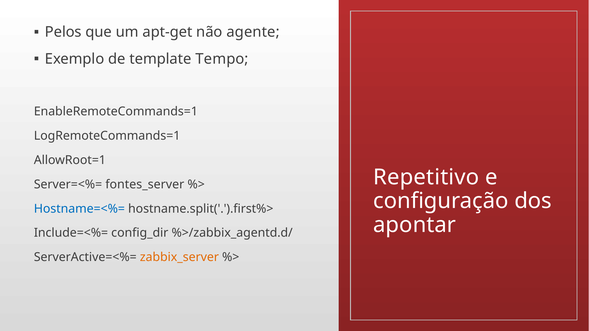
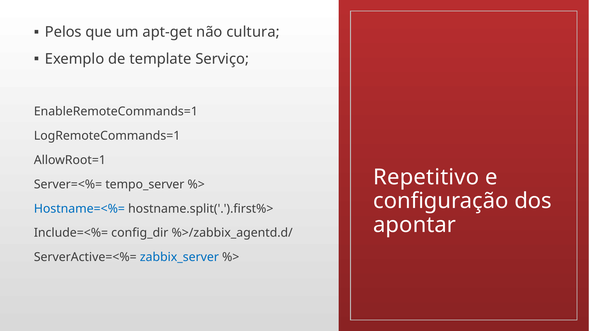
agente: agente -> cultura
Tempo: Tempo -> Serviço
fontes_server: fontes_server -> tempo_server
zabbix_server colour: orange -> blue
